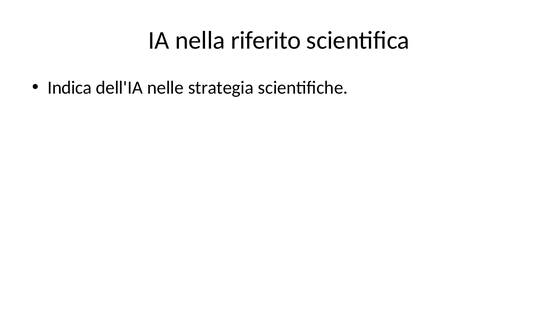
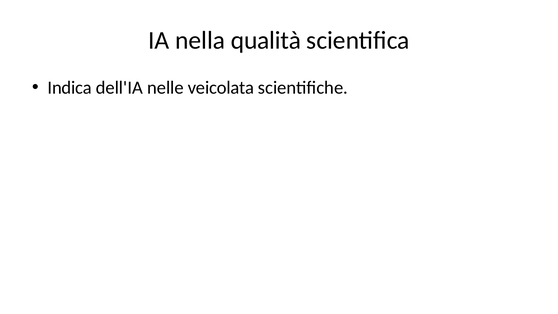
riferito: riferito -> qualità
strategia: strategia -> veicolata
